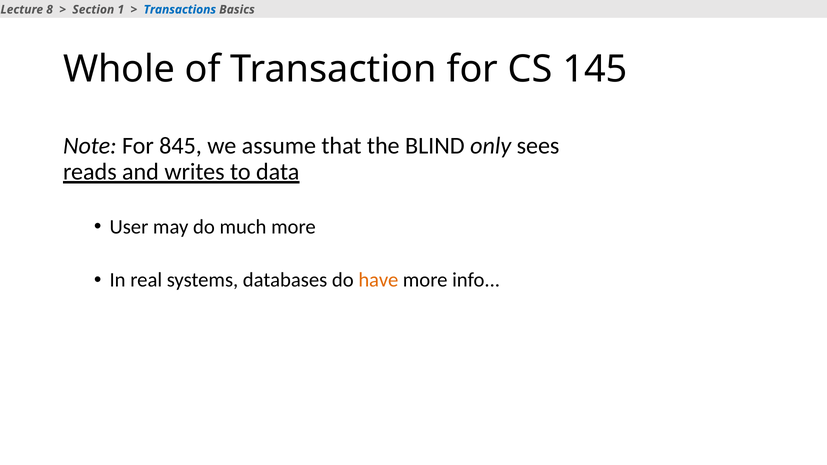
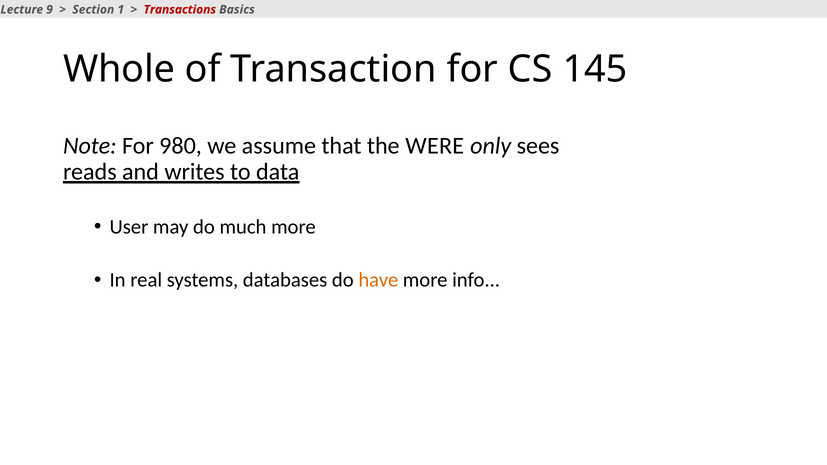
8: 8 -> 9
Transactions colour: blue -> red
845: 845 -> 980
BLIND: BLIND -> WERE
